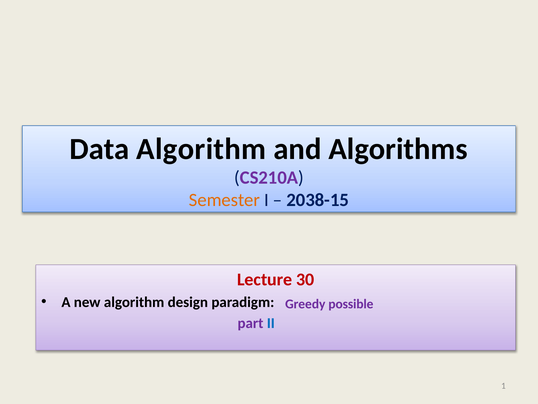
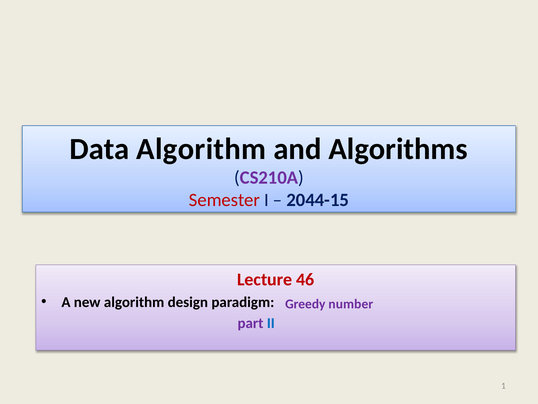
Semester colour: orange -> red
2038-15: 2038-15 -> 2044-15
30: 30 -> 46
possible: possible -> number
